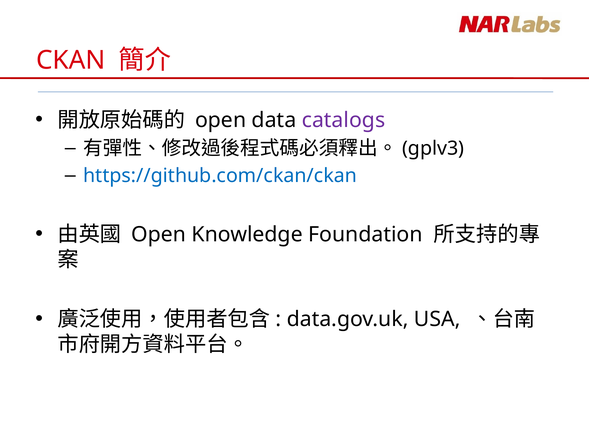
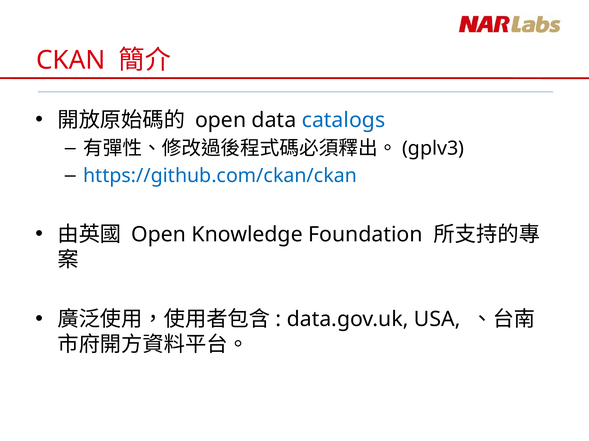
catalogs colour: purple -> blue
